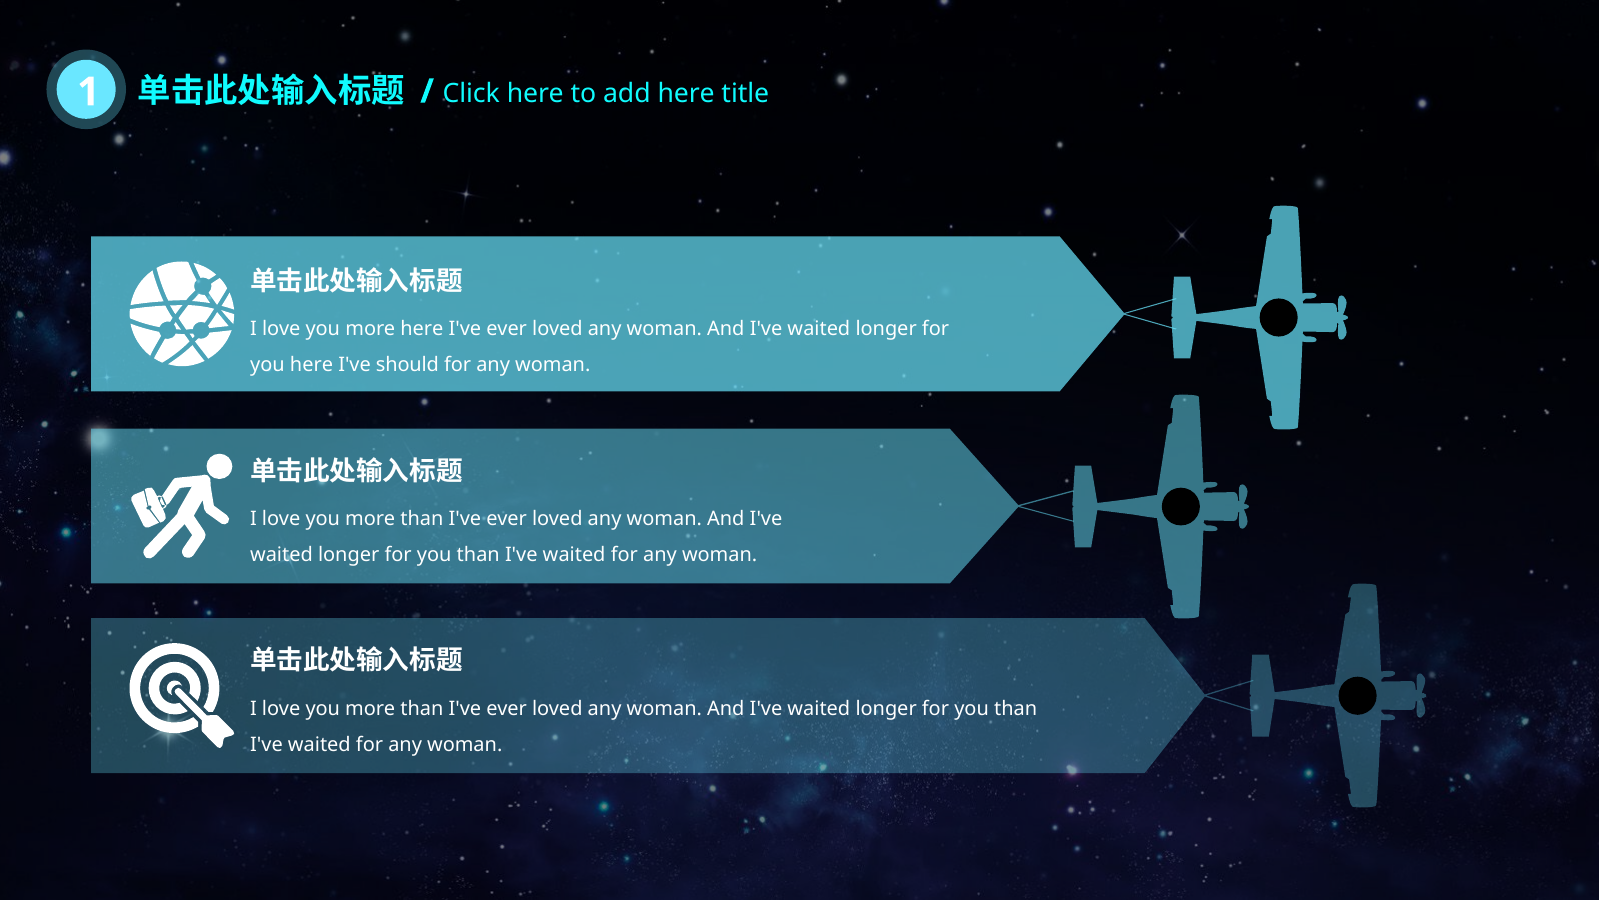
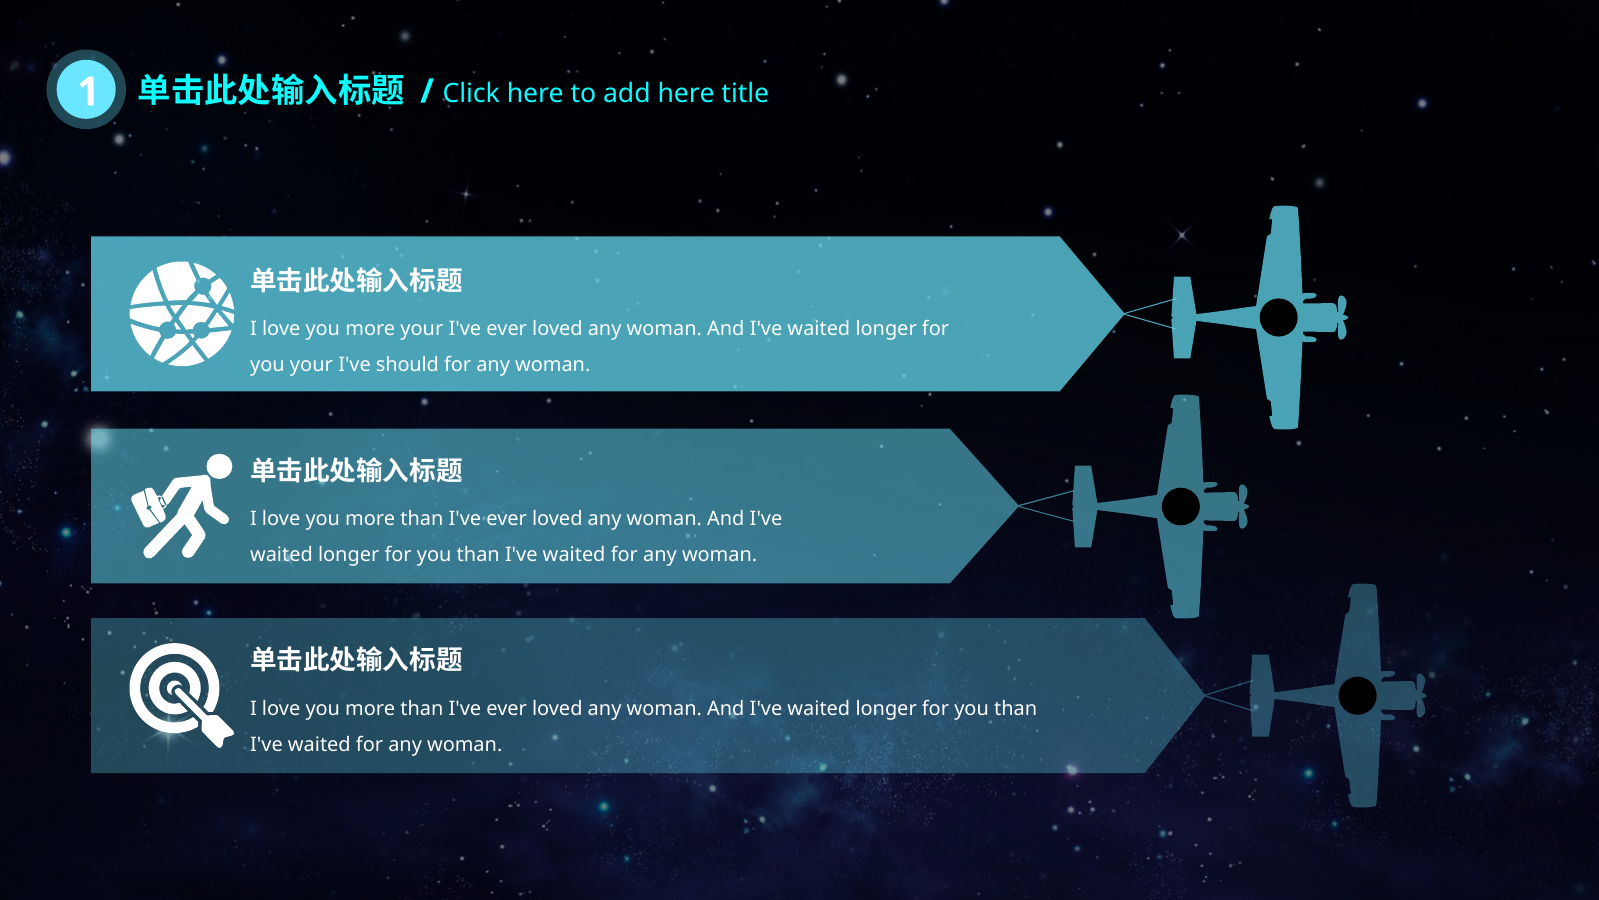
more here: here -> your
you here: here -> your
